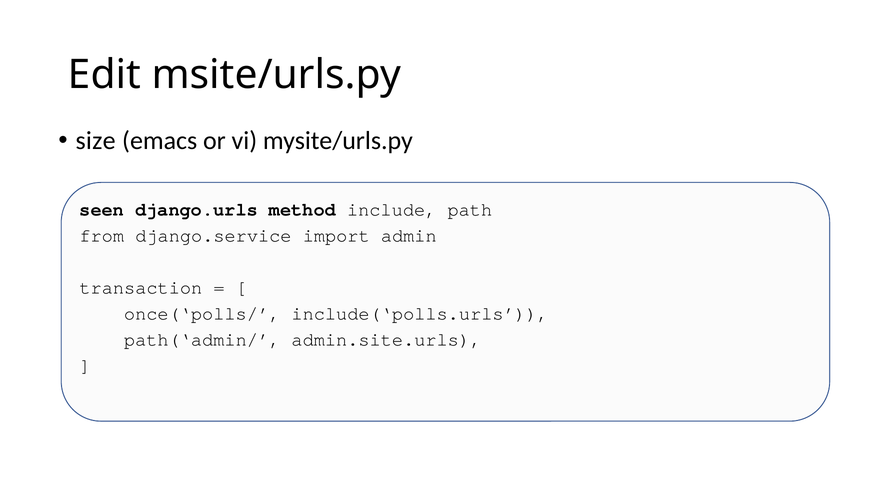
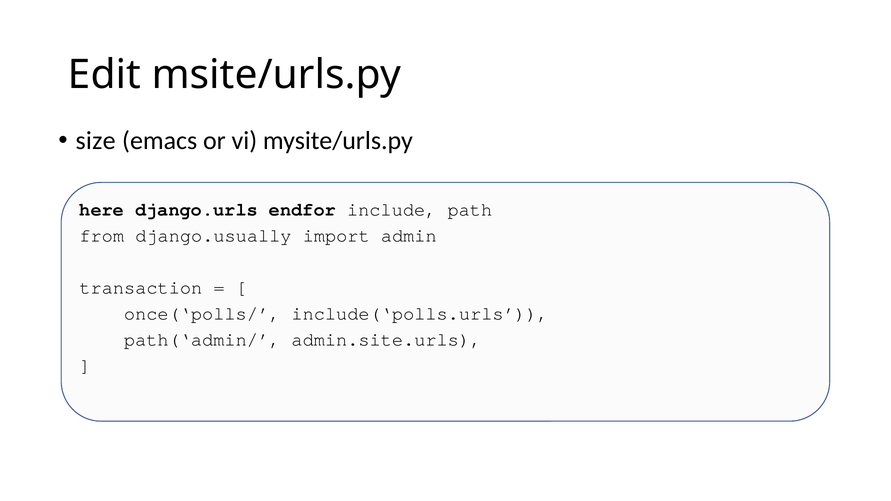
seen: seen -> here
method: method -> endfor
django.service: django.service -> django.usually
